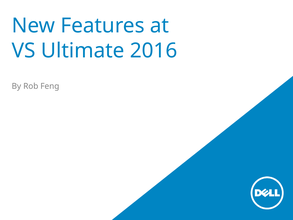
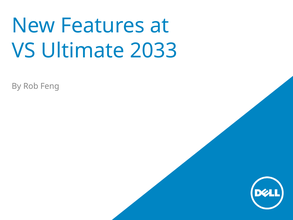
2016: 2016 -> 2033
